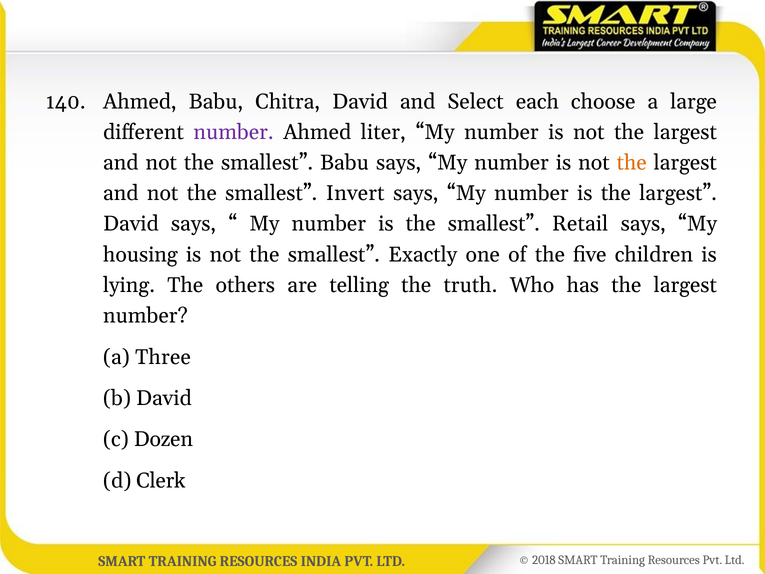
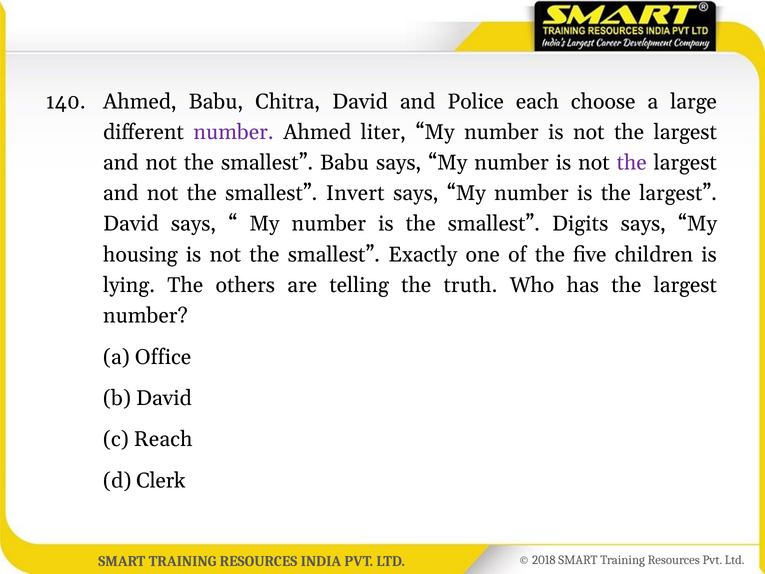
Select: Select -> Police
the at (632, 163) colour: orange -> purple
Retail: Retail -> Digits
Three: Three -> Office
Dozen: Dozen -> Reach
